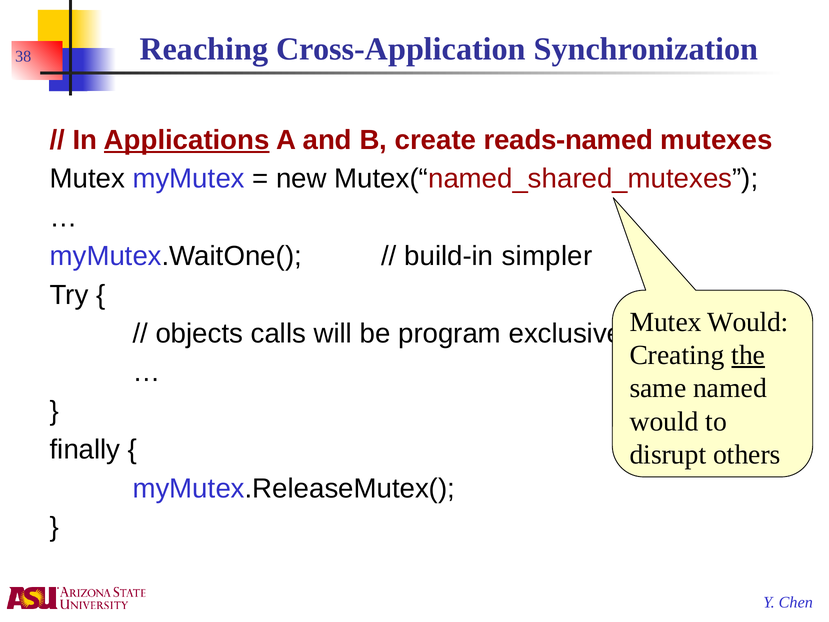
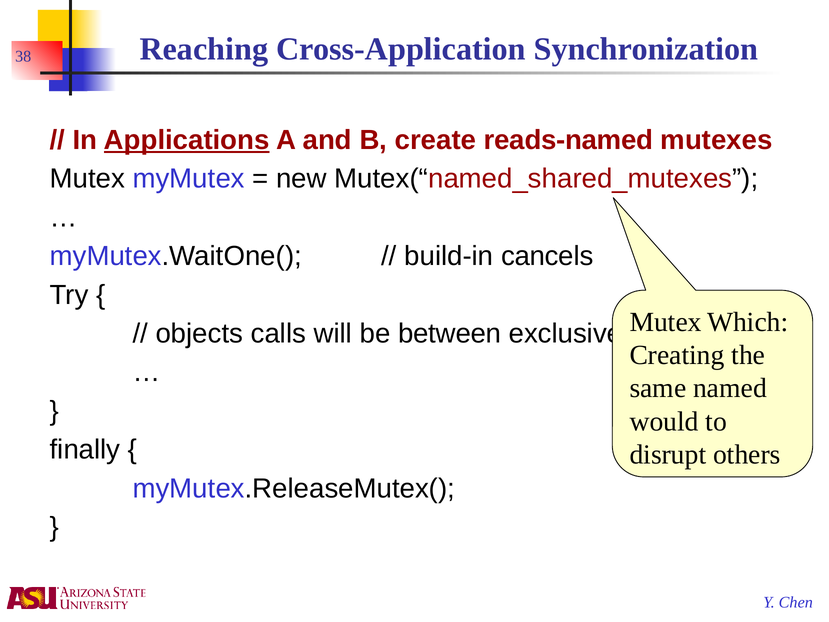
simpler: simpler -> cancels
Mutex Would: Would -> Which
program: program -> between
the underline: present -> none
